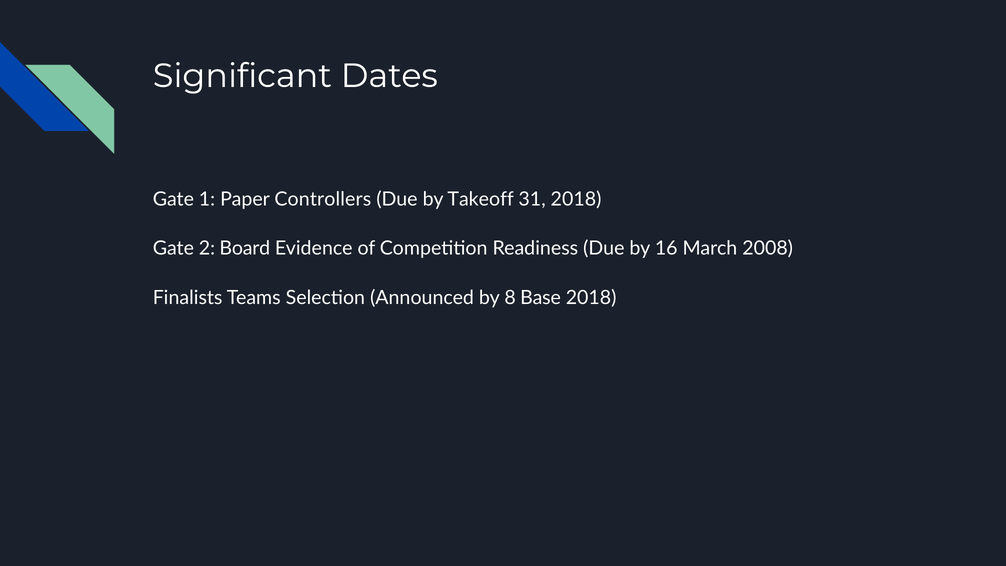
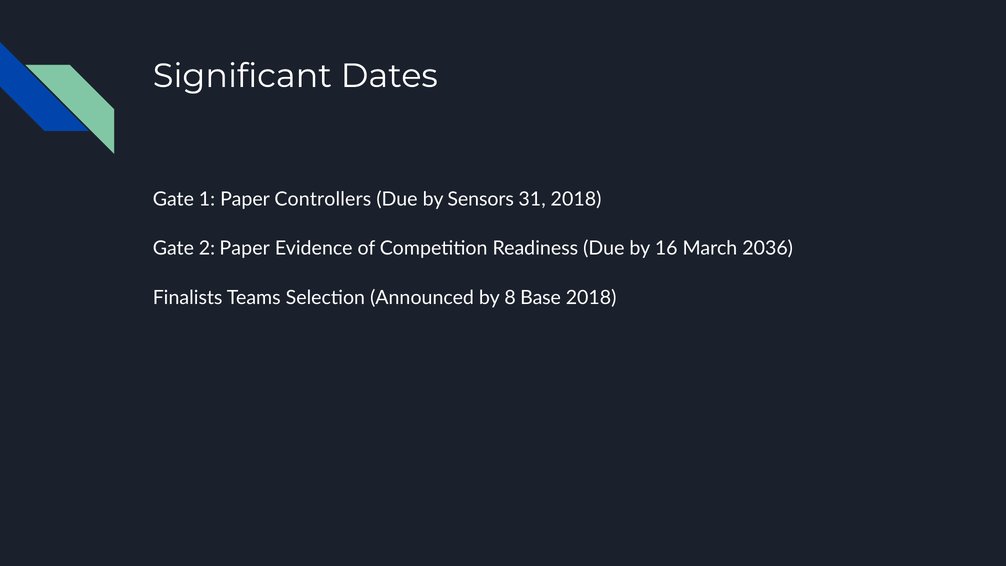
Takeoff: Takeoff -> Sensors
2 Board: Board -> Paper
2008: 2008 -> 2036
